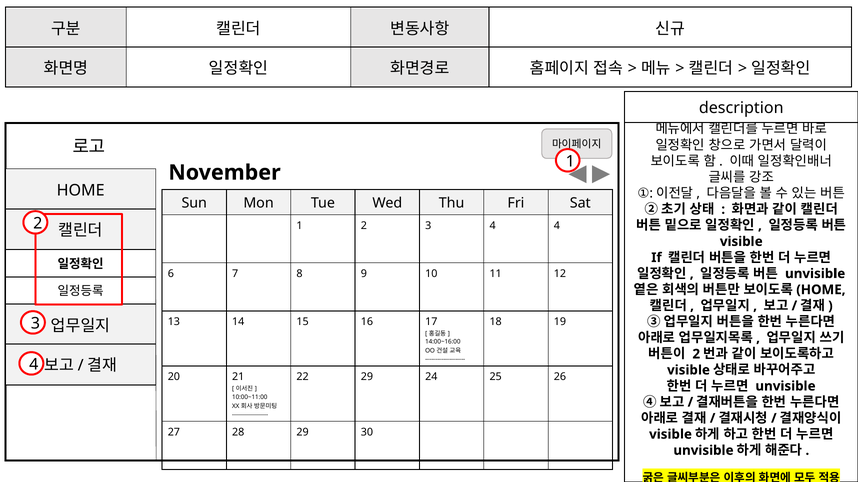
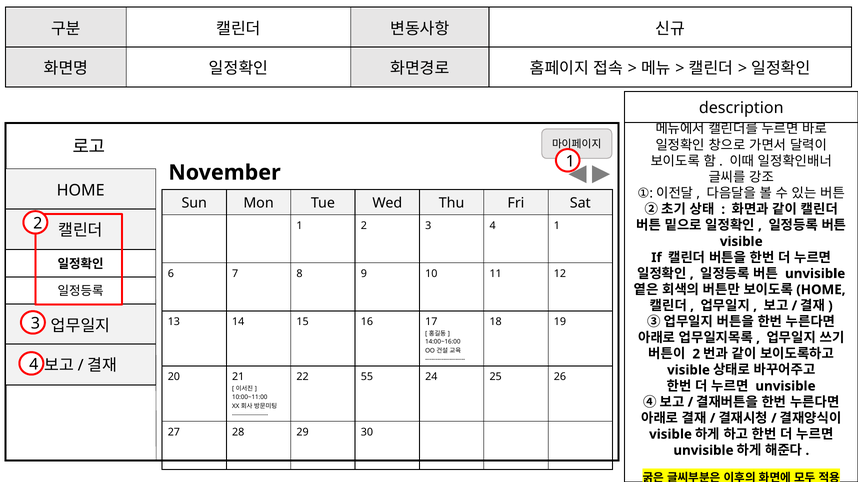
4 4: 4 -> 1
22 29: 29 -> 55
